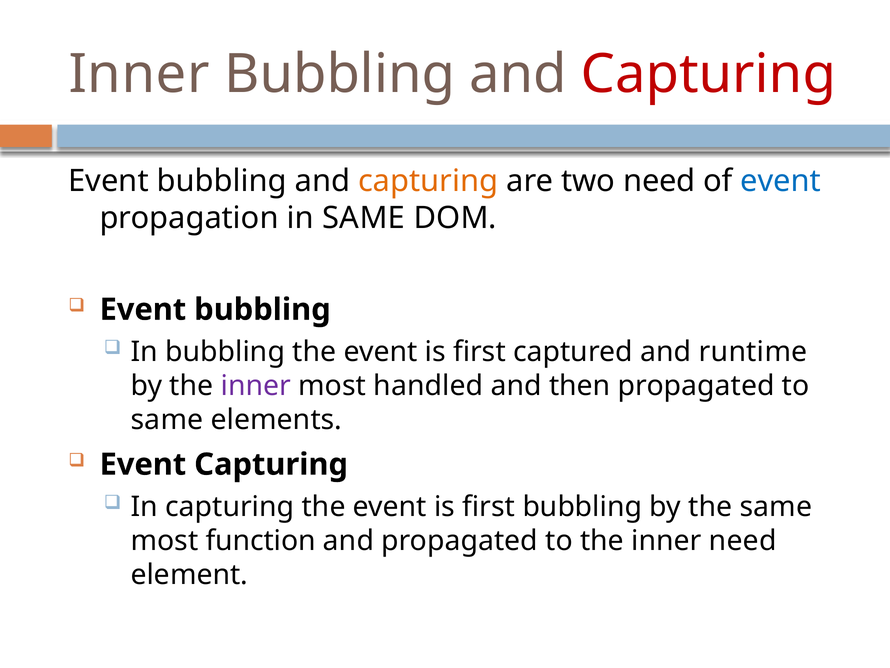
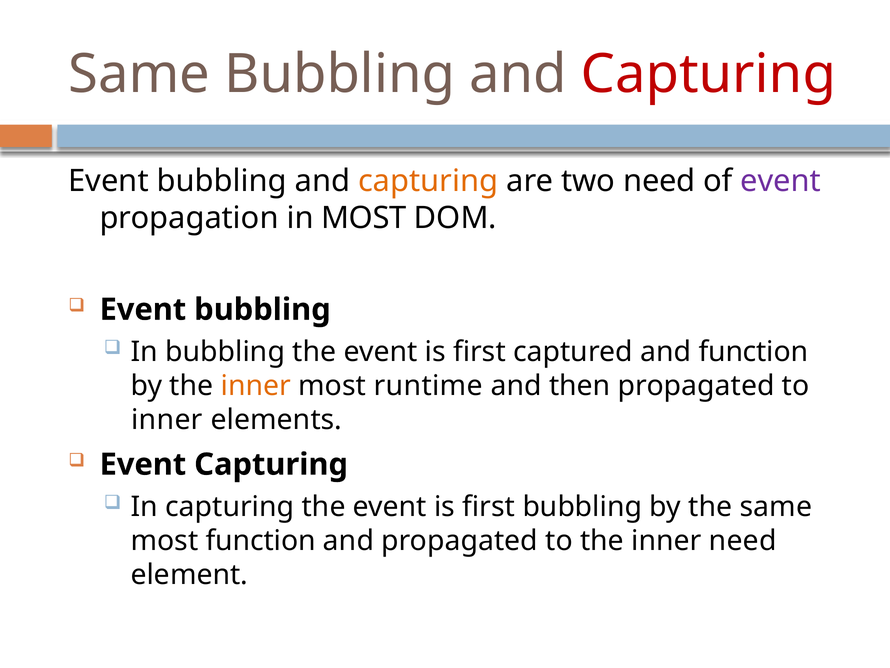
Inner at (139, 74): Inner -> Same
event at (781, 181) colour: blue -> purple
in SAME: SAME -> MOST
and runtime: runtime -> function
inner at (256, 386) colour: purple -> orange
handled: handled -> runtime
same at (167, 420): same -> inner
